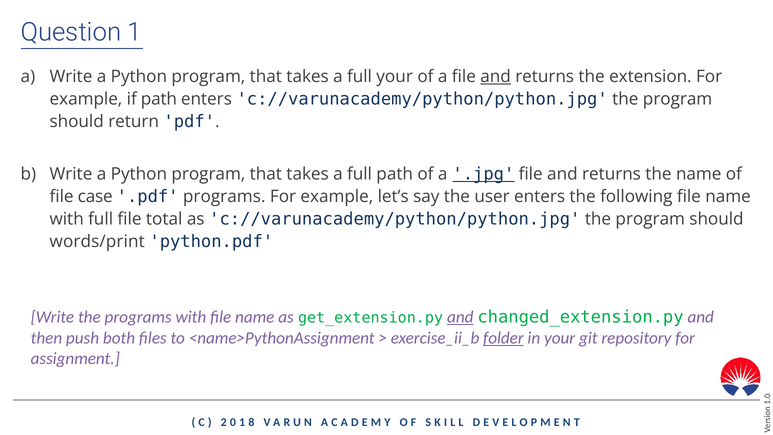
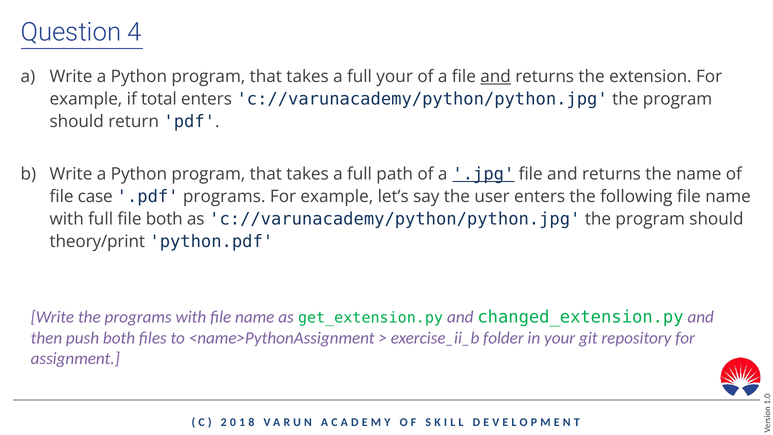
Question 1: 1 -> 4
if path: path -> total
file total: total -> both
words/print: words/print -> theory/print
and at (460, 317) underline: present -> none
folder underline: present -> none
